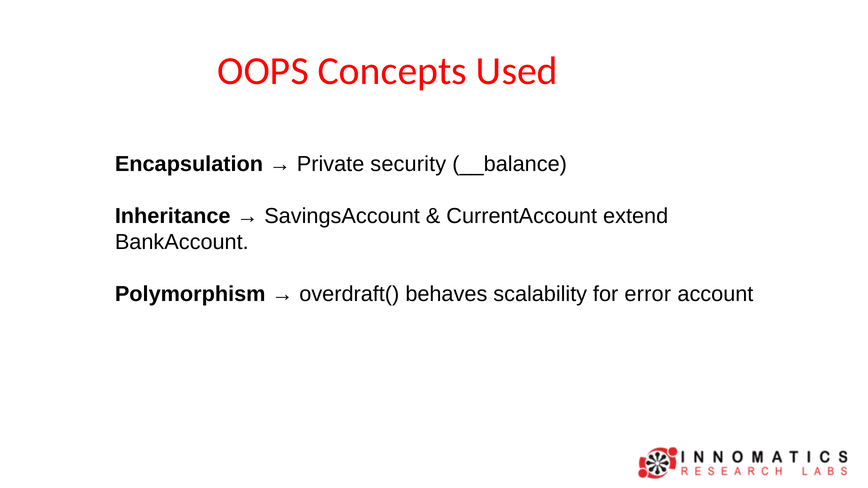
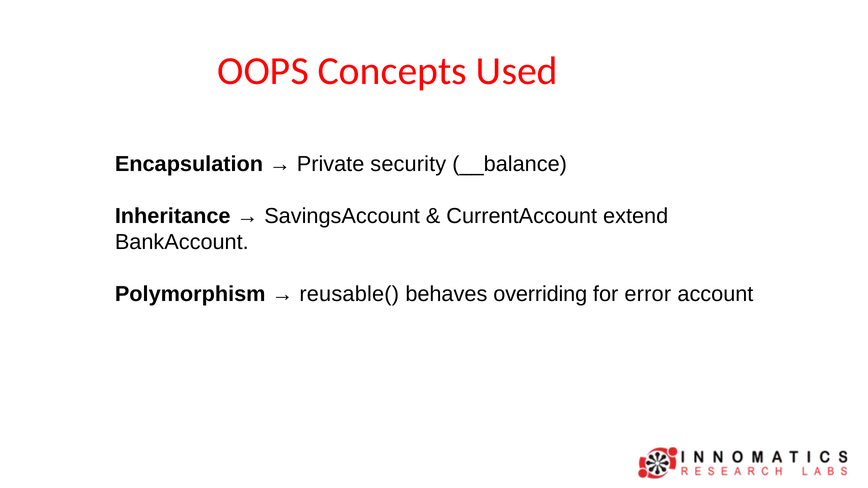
overdraft(: overdraft( -> reusable(
scalability: scalability -> overriding
